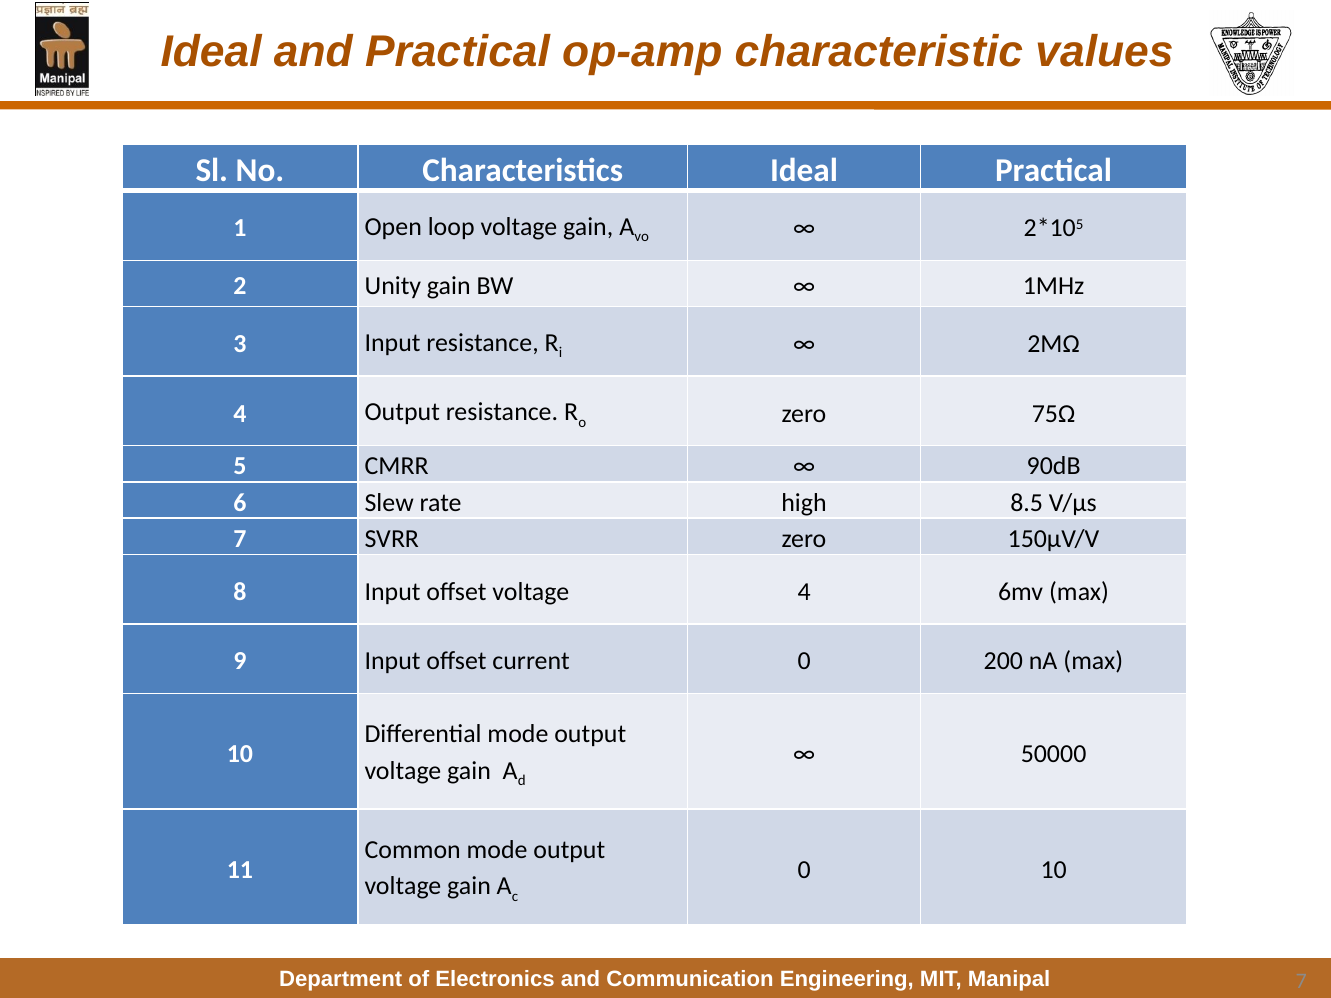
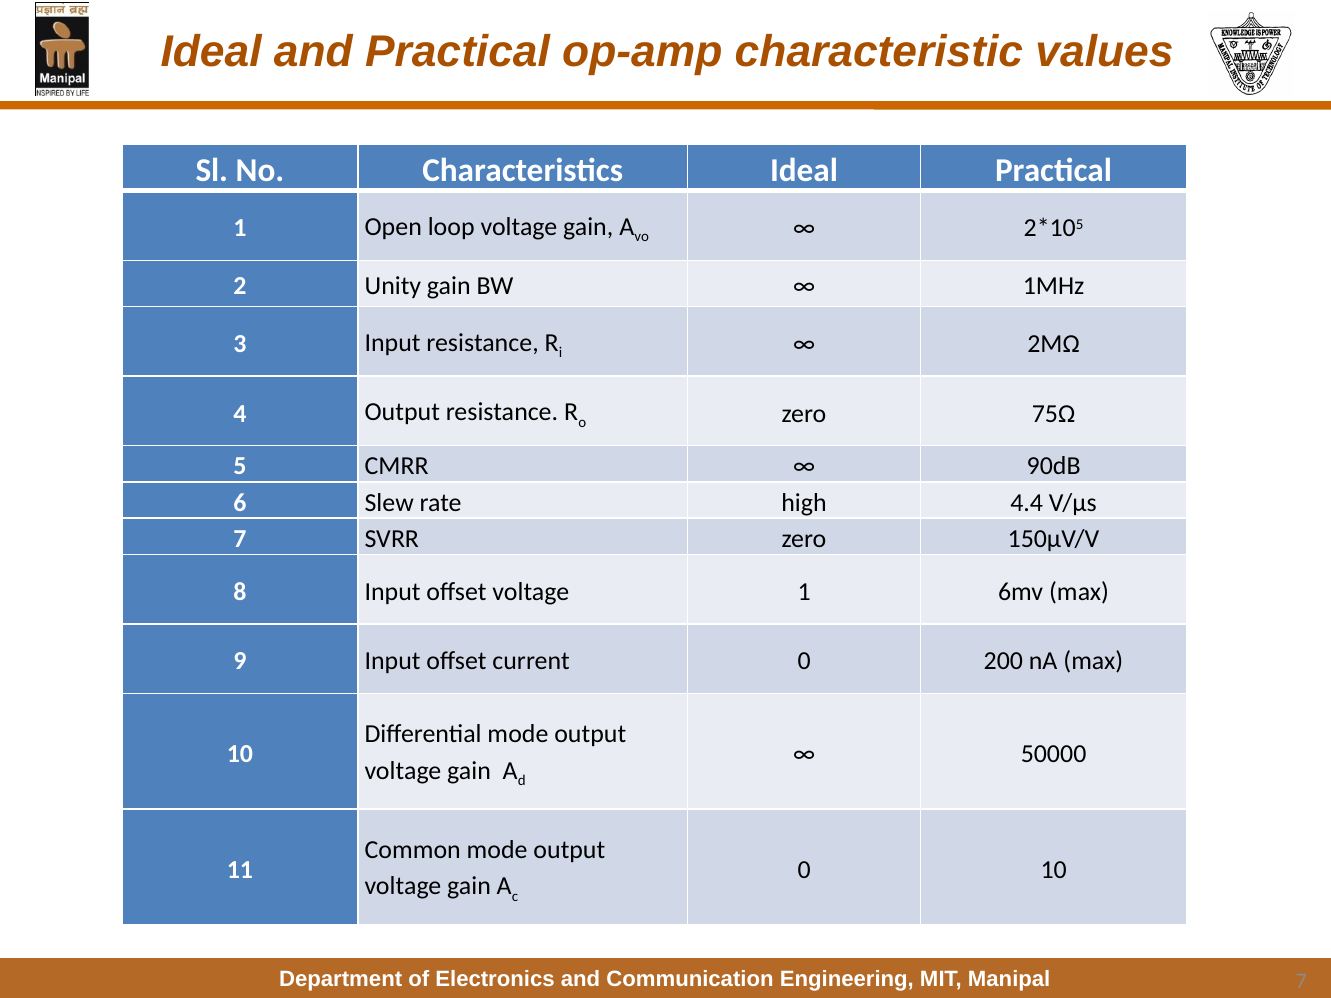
8.5: 8.5 -> 4.4
voltage 4: 4 -> 1
